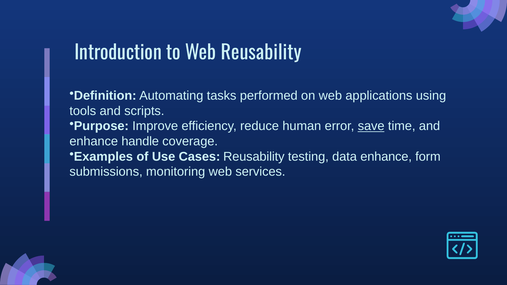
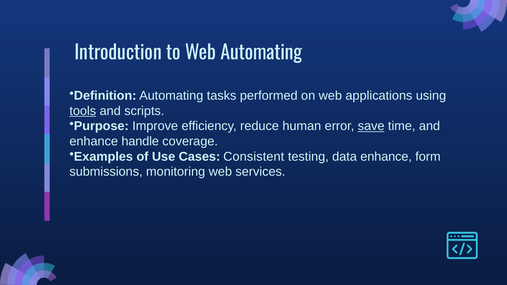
Web Reusability: Reusability -> Automating
tools underline: none -> present
Cases Reusability: Reusability -> Consistent
